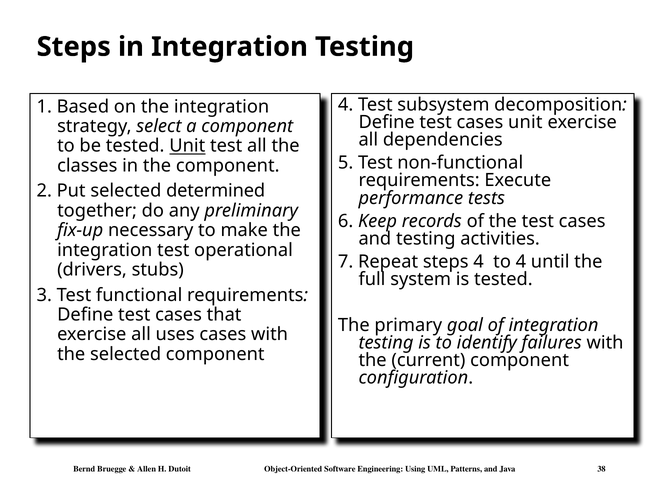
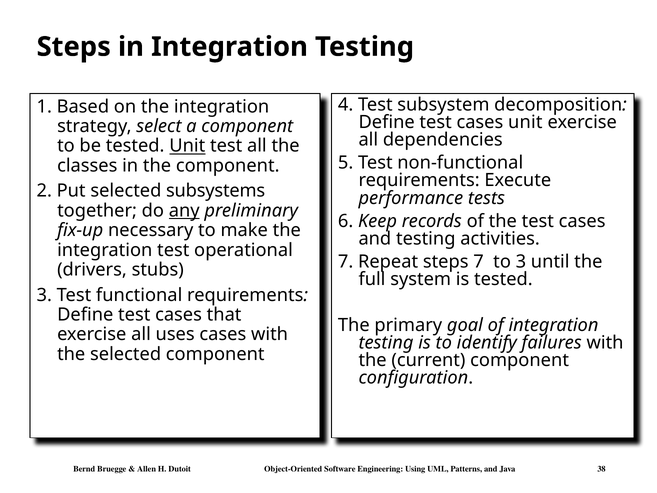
determined: determined -> subsystems
any underline: none -> present
steps 4: 4 -> 7
to 4: 4 -> 3
